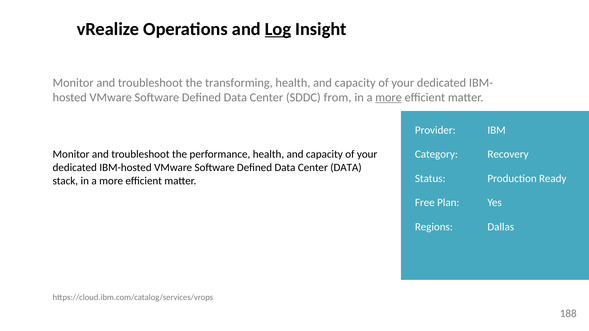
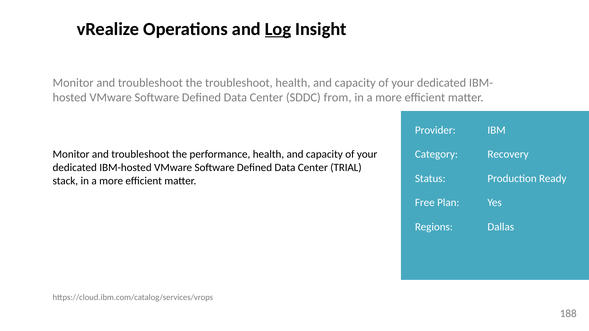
the transforming: transforming -> troubleshoot
more at (389, 98) underline: present -> none
Center DATA: DATA -> TRIAL
